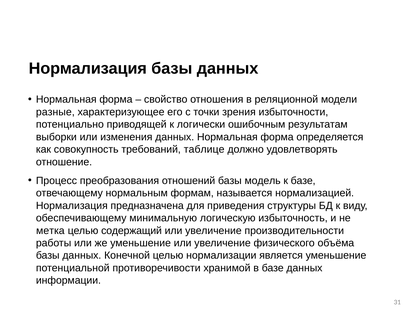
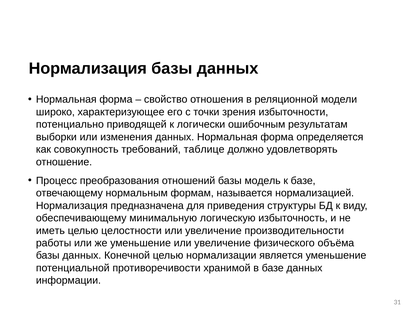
разные: разные -> широко
метка: метка -> иметь
содержащий: содержащий -> целостности
